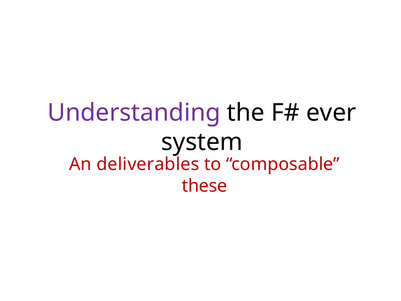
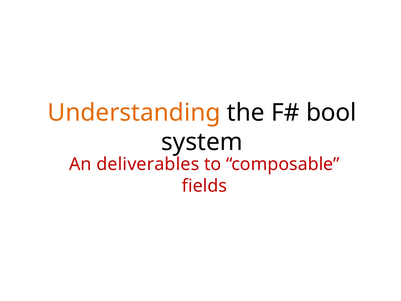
Understanding colour: purple -> orange
ever: ever -> bool
these: these -> fields
